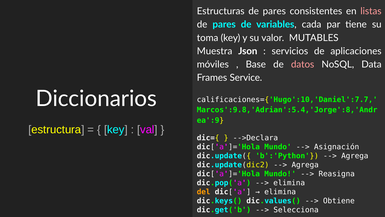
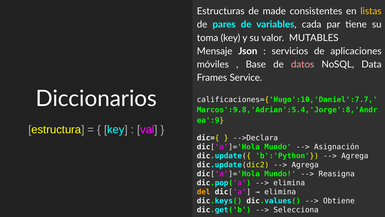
Estructuras de pares: pares -> made
listas colour: pink -> yellow
Muestra: Muestra -> Mensaje
